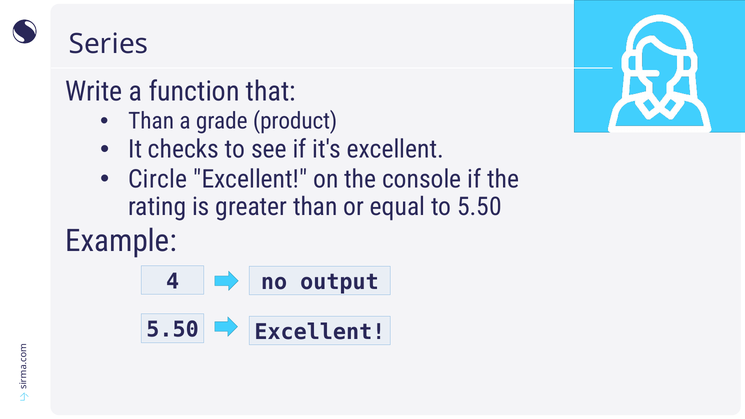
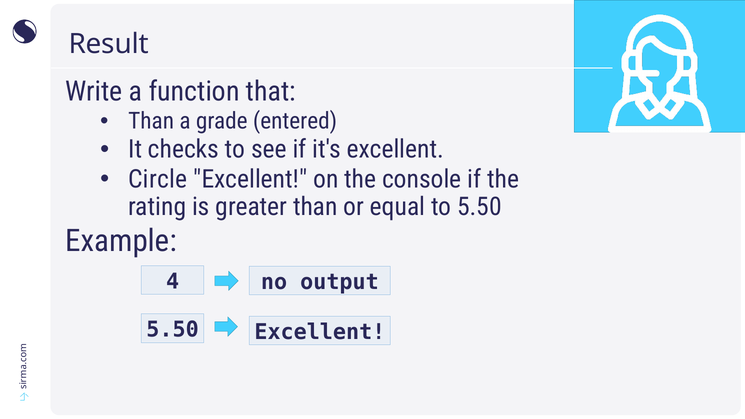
Series: Series -> Result
product: product -> entered
